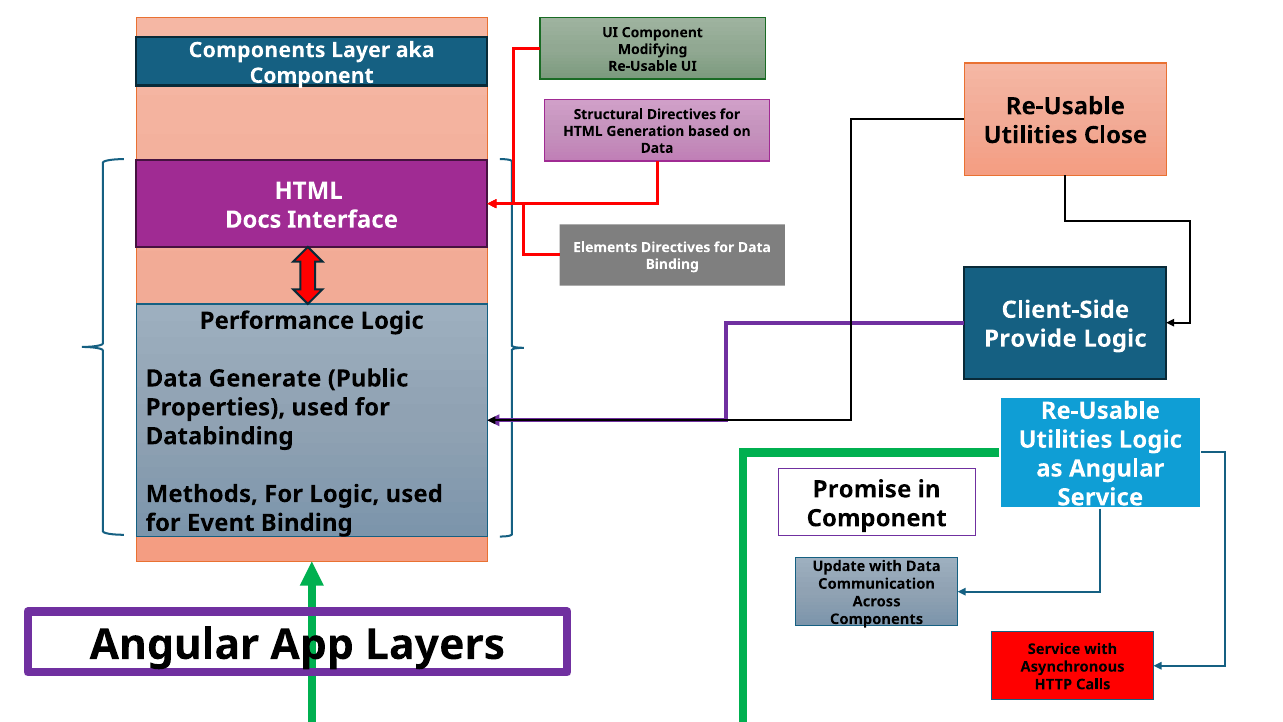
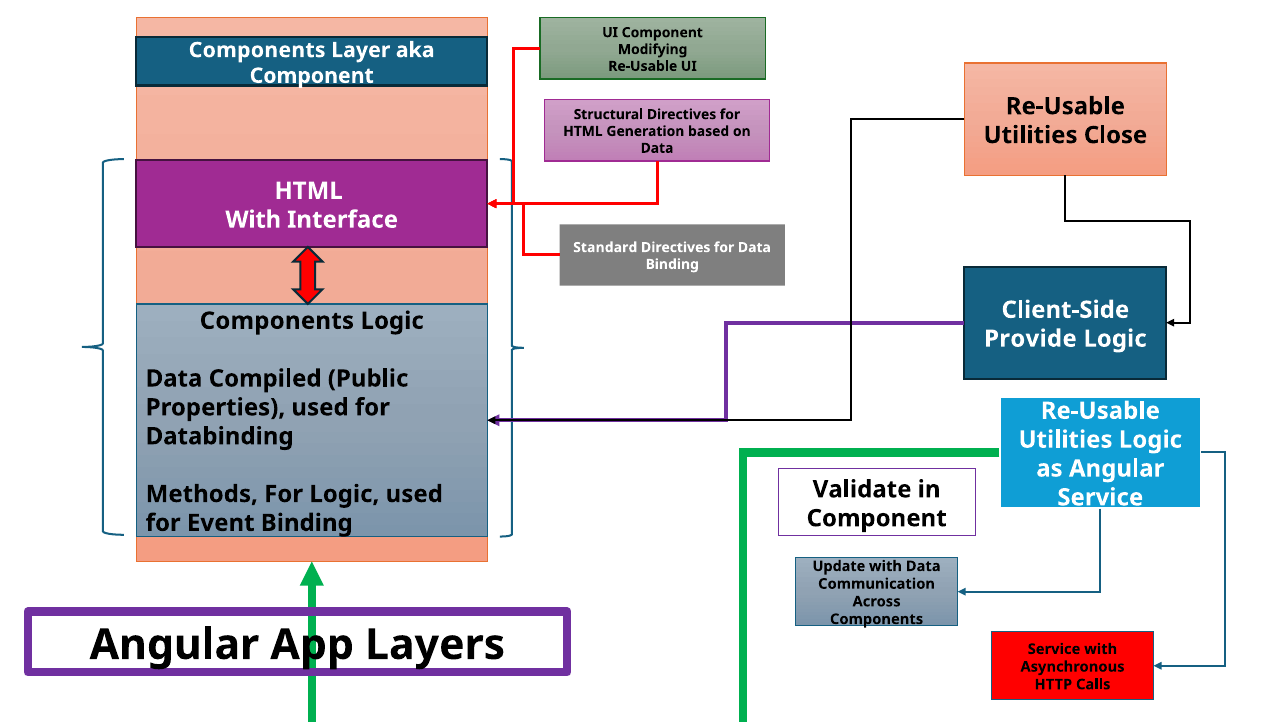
Docs at (253, 220): Docs -> With
Elements: Elements -> Standard
Performance at (277, 321): Performance -> Components
Generate: Generate -> Compiled
Promise: Promise -> Validate
